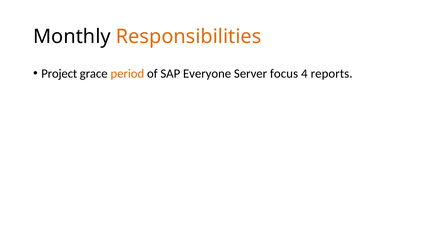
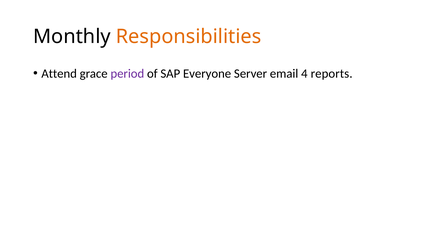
Project: Project -> Attend
period colour: orange -> purple
focus: focus -> email
